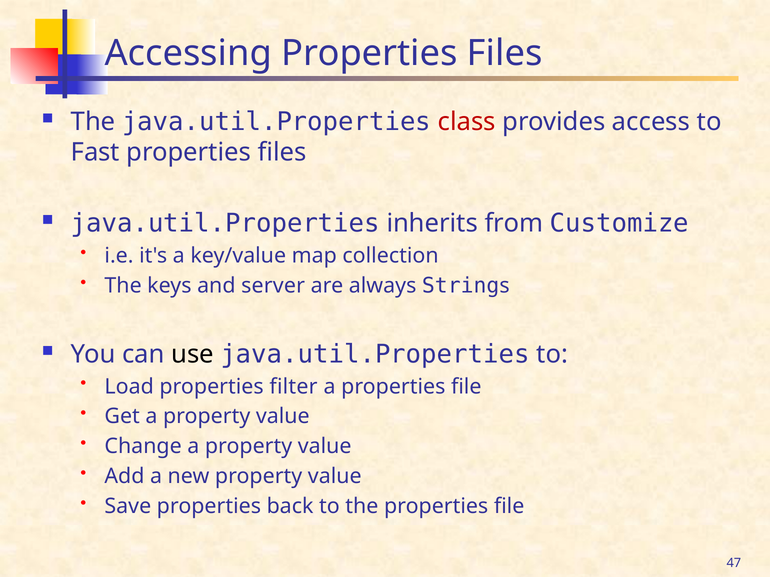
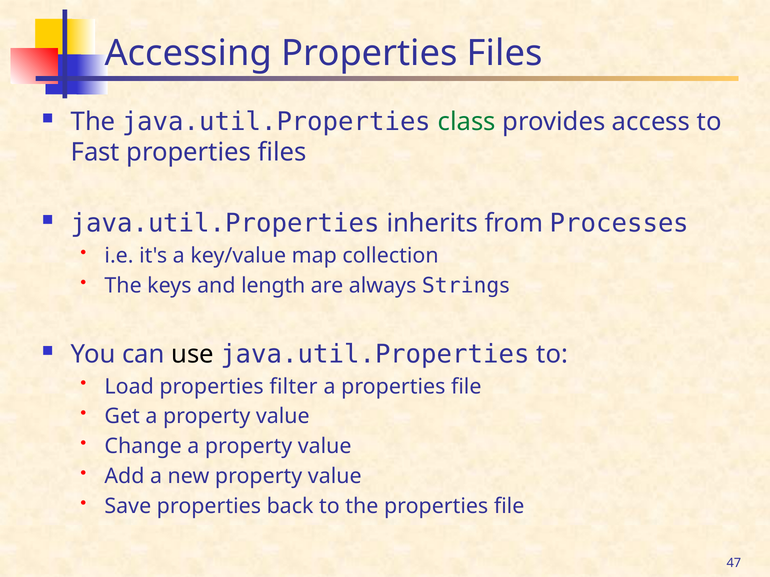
class colour: red -> green
Customize: Customize -> Processes
server: server -> length
